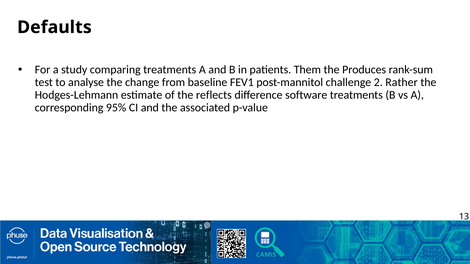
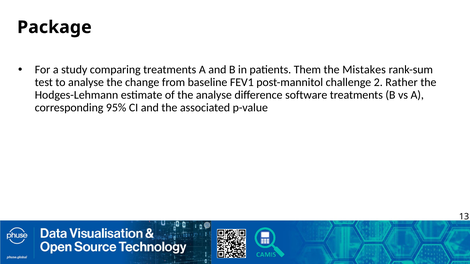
Defaults: Defaults -> Package
Produces: Produces -> Mistakes
the reflects: reflects -> analyse
